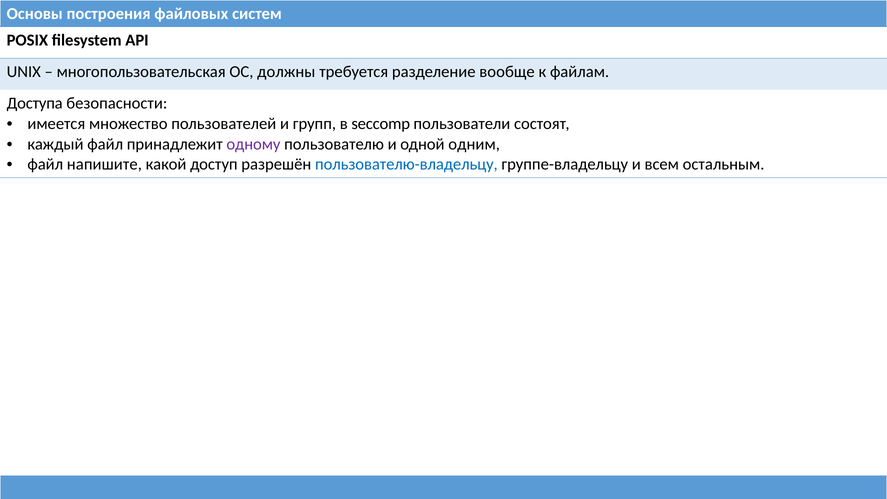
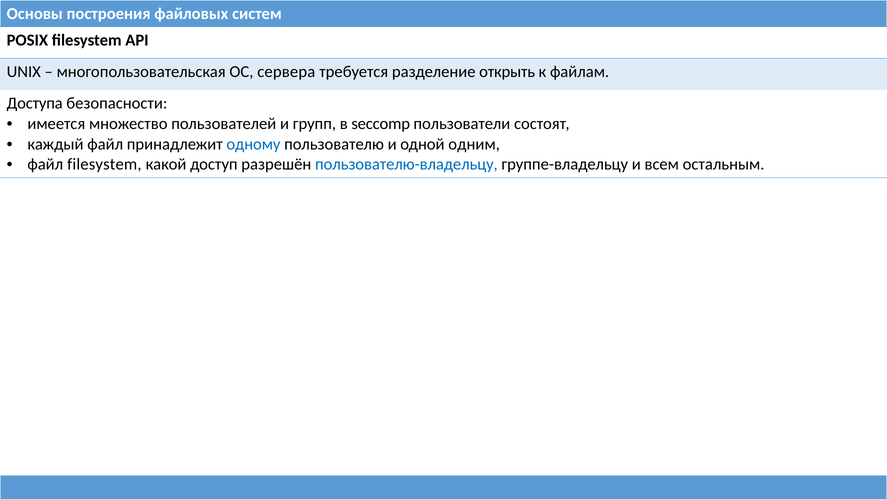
должны: должны -> сервера
вообще: вообще -> открыть
одному colour: purple -> blue
файл напишите: напишите -> filesystem
